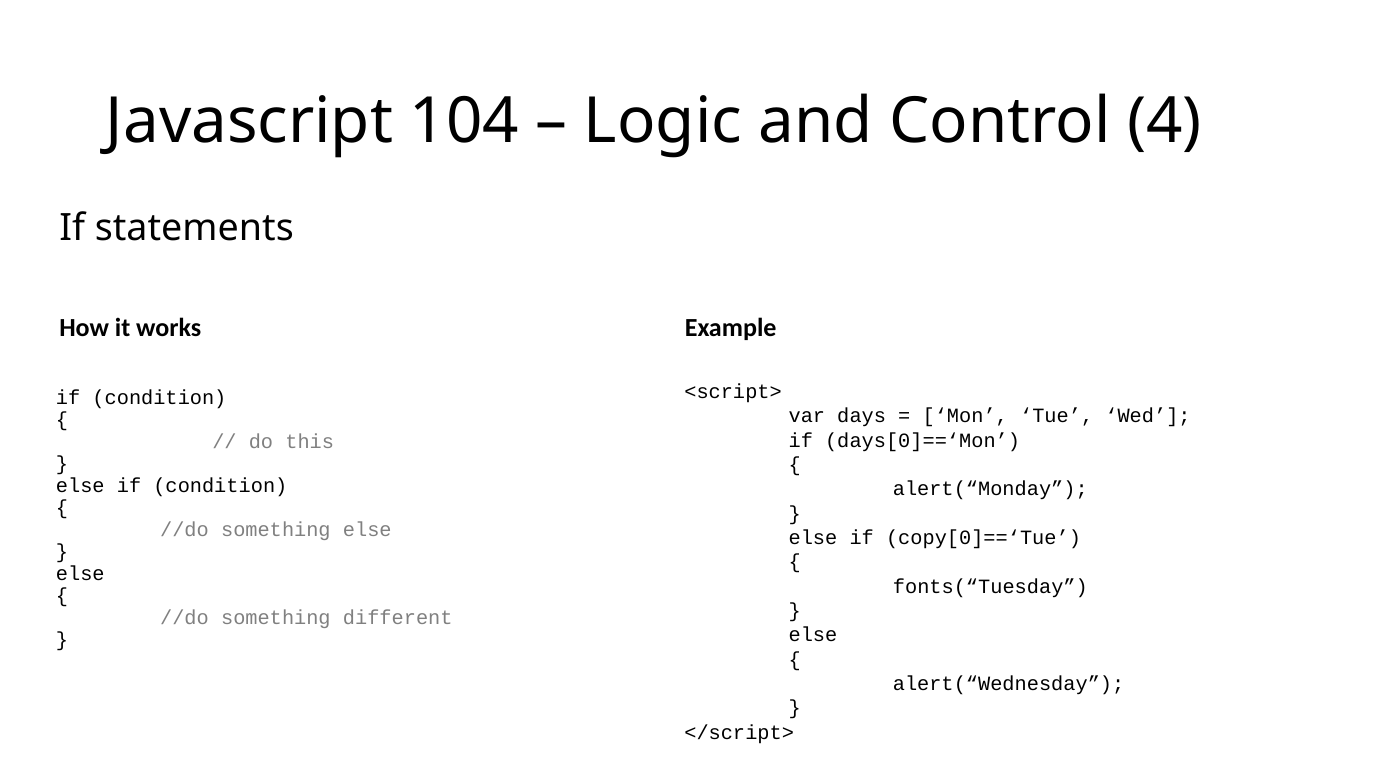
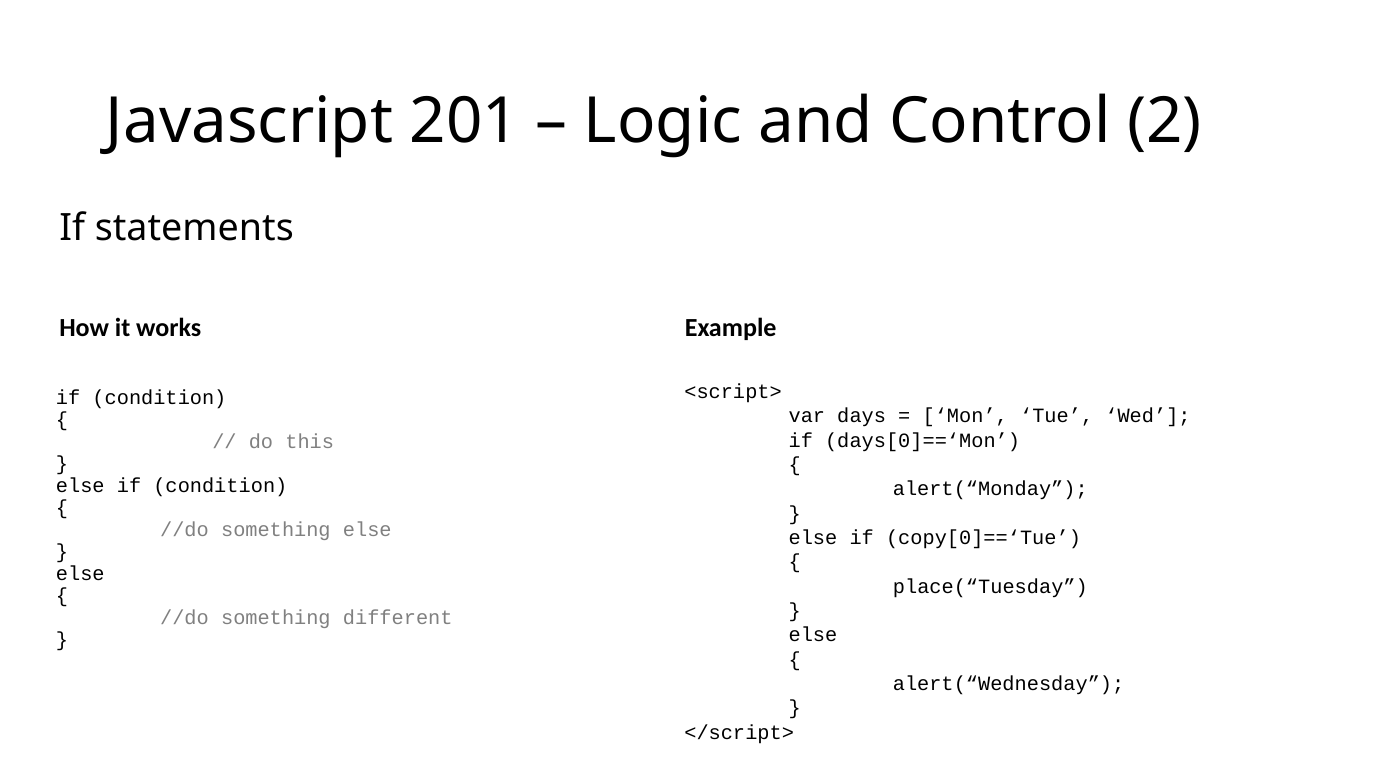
104: 104 -> 201
4: 4 -> 2
fonts(“Tuesday: fonts(“Tuesday -> place(“Tuesday
